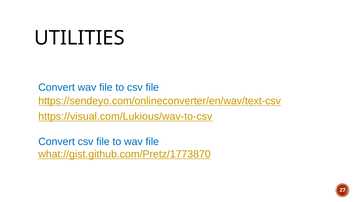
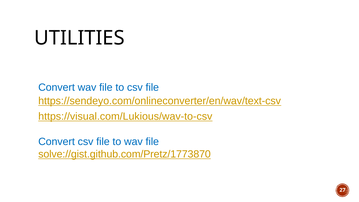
what://gist.github.com/Pretz/1773870: what://gist.github.com/Pretz/1773870 -> solve://gist.github.com/Pretz/1773870
